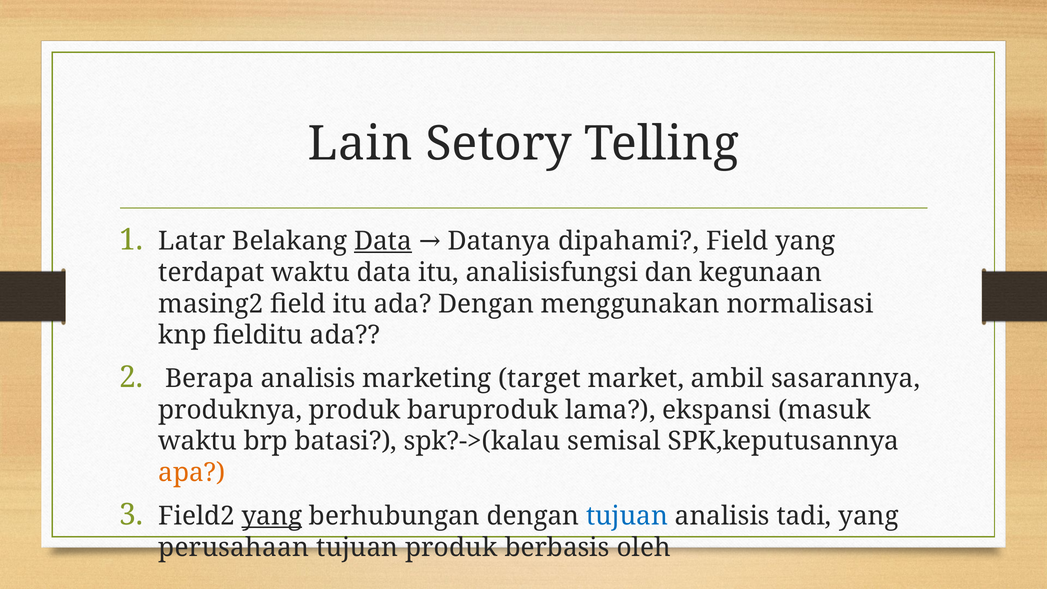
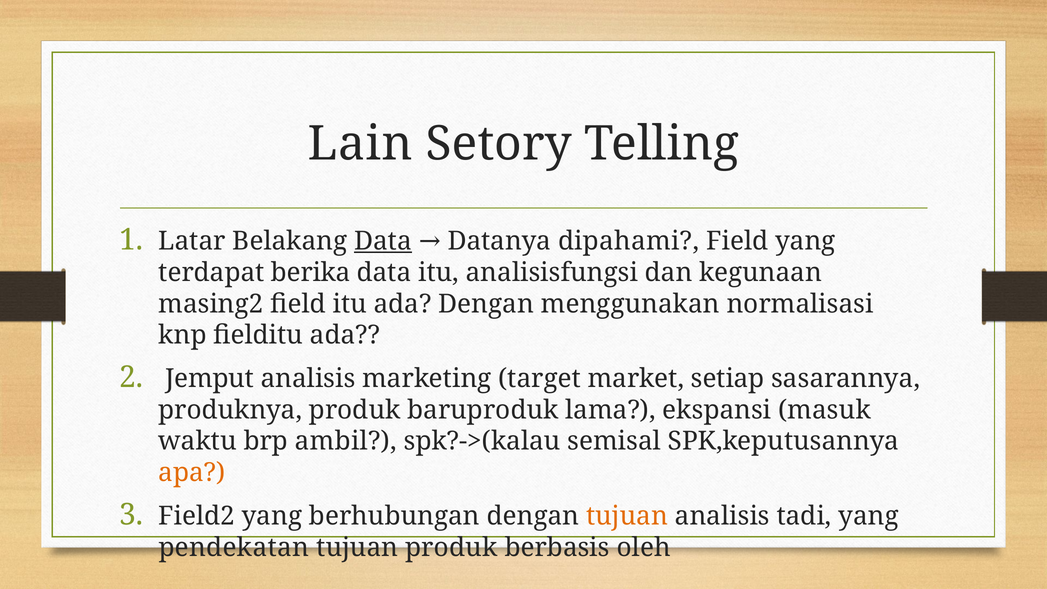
terdapat waktu: waktu -> berika
Berapa: Berapa -> Jemput
ambil: ambil -> setiap
batasi: batasi -> ambil
yang at (272, 516) underline: present -> none
tujuan at (627, 516) colour: blue -> orange
perusahaan: perusahaan -> pendekatan
